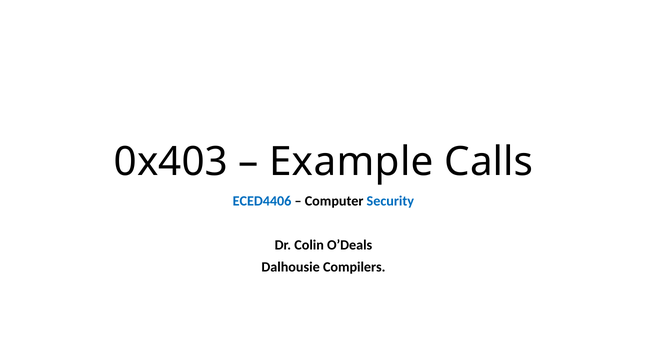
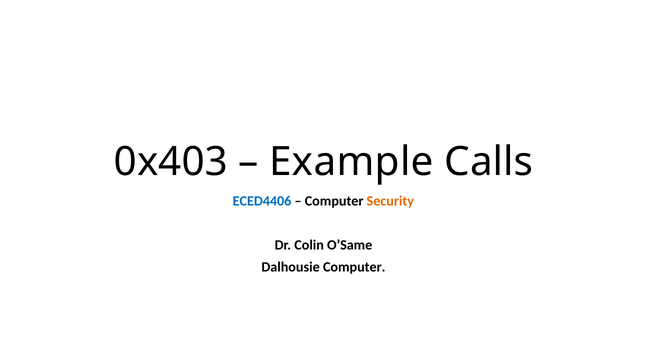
Security colour: blue -> orange
O’Deals: O’Deals -> O’Same
Dalhousie Compilers: Compilers -> Computer
